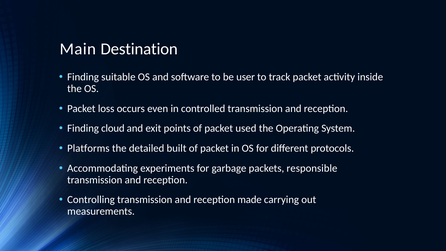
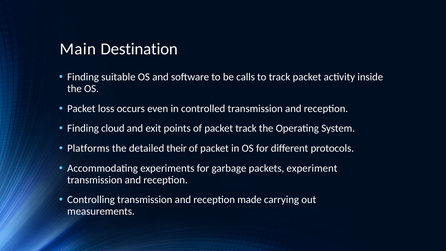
user: user -> calls
packet used: used -> track
built: built -> their
responsible: responsible -> experiment
